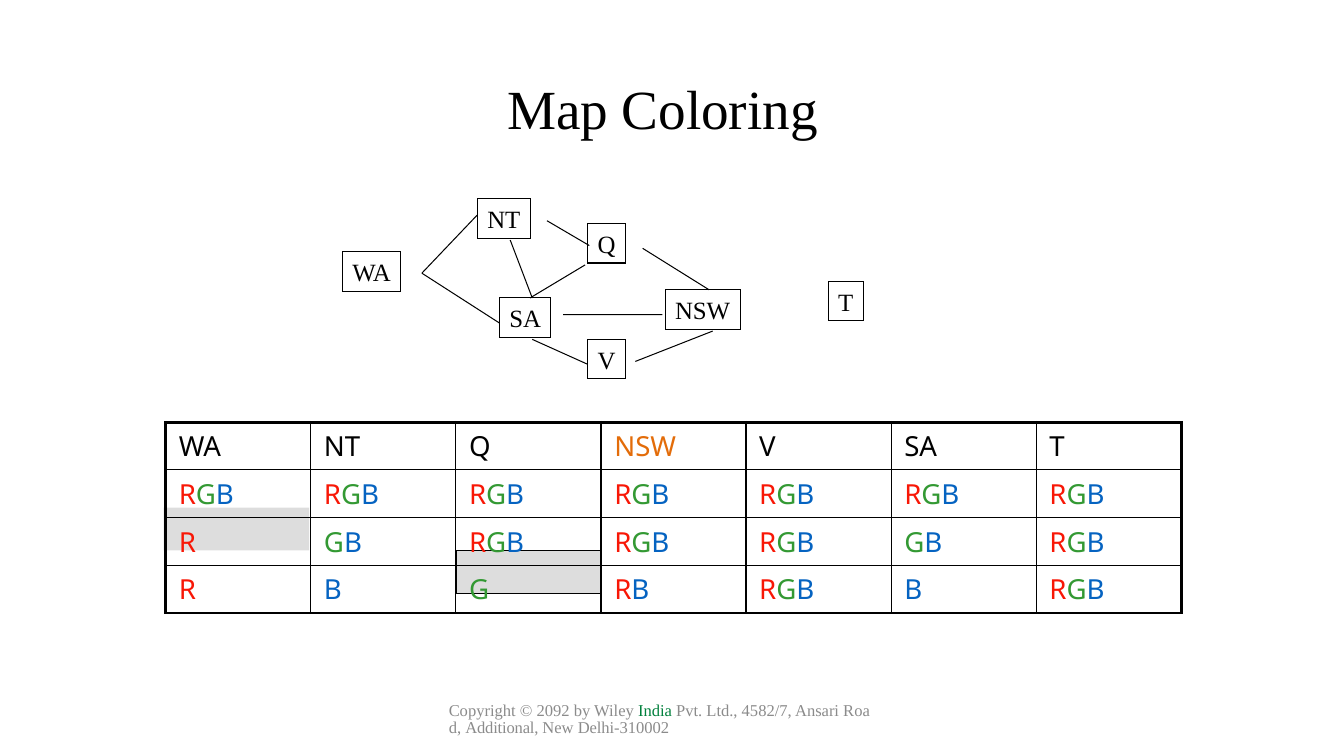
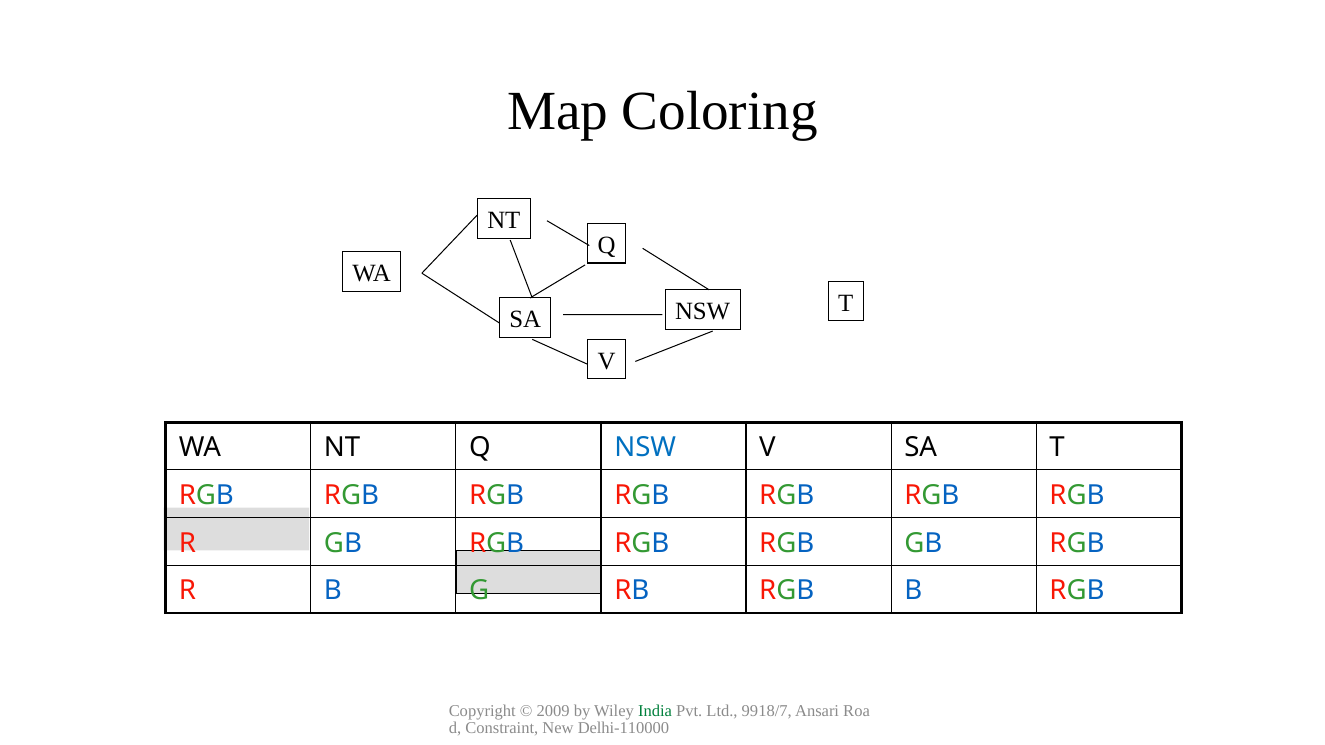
NSW at (645, 448) colour: orange -> blue
2092: 2092 -> 2009
4582/7: 4582/7 -> 9918/7
Additional: Additional -> Constraint
Delhi-310002: Delhi-310002 -> Delhi-110000
